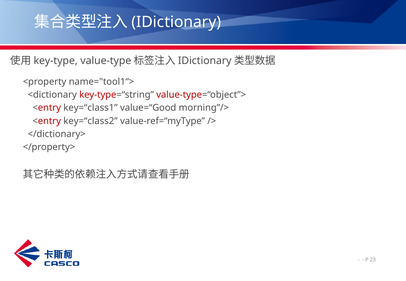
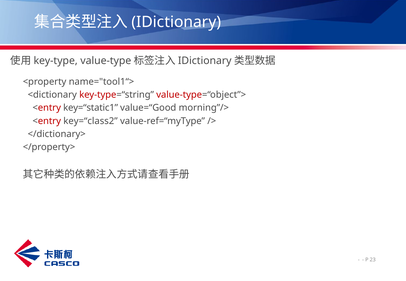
key=“class1: key=“class1 -> key=“static1
